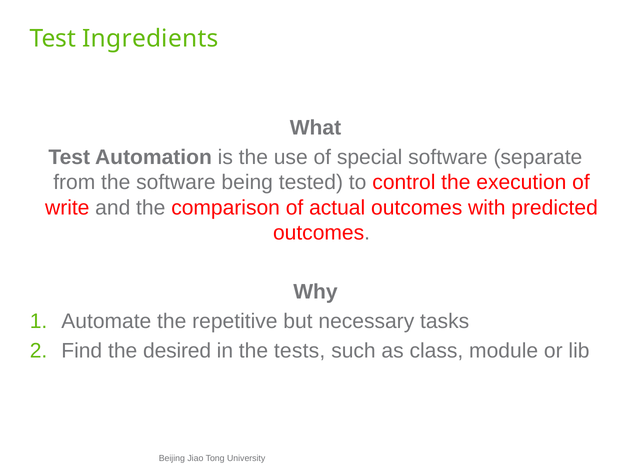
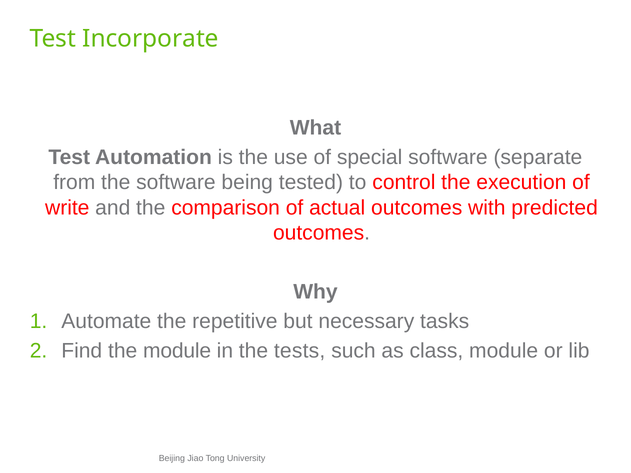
Ingredients: Ingredients -> Incorporate
the desired: desired -> module
